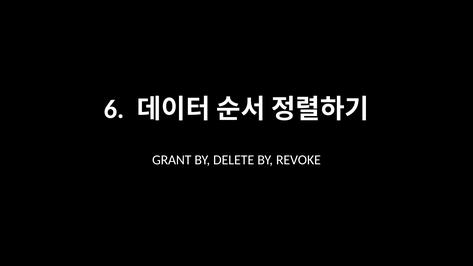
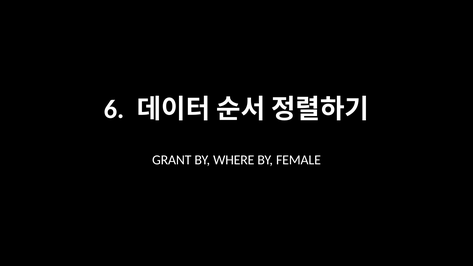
DELETE: DELETE -> WHERE
REVOKE: REVOKE -> FEMALE
